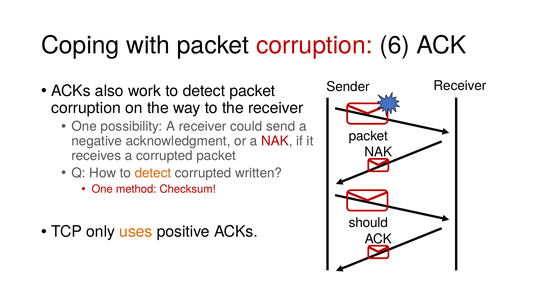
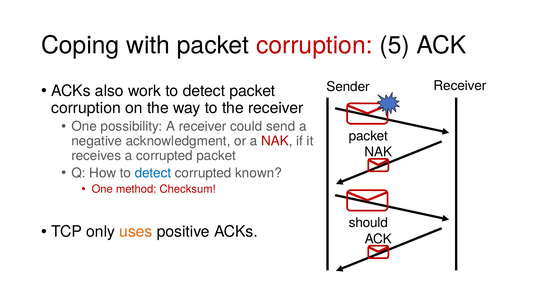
6: 6 -> 5
detect at (153, 173) colour: orange -> blue
written: written -> known
